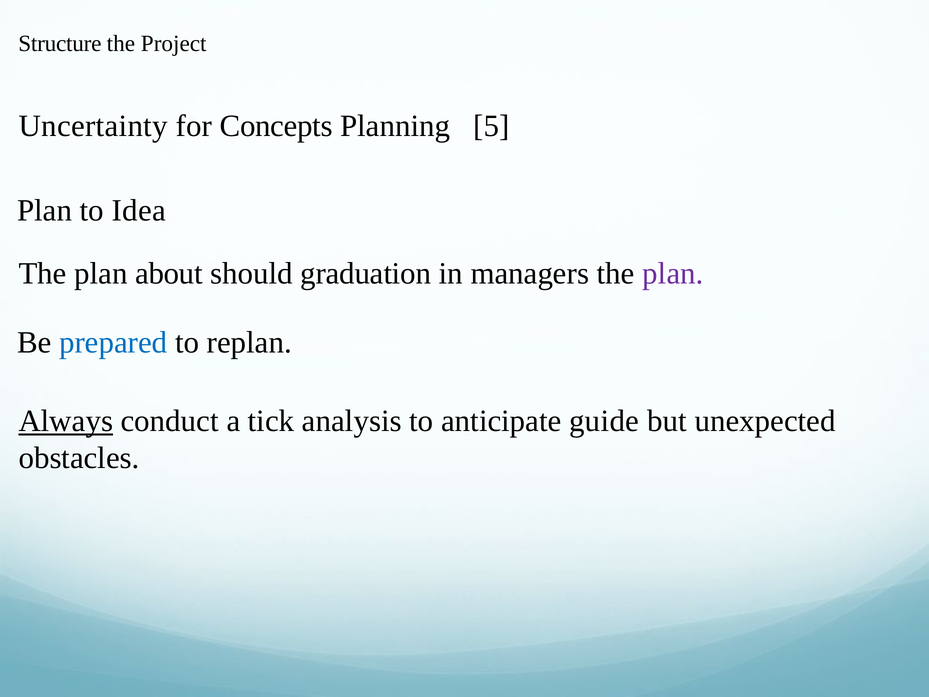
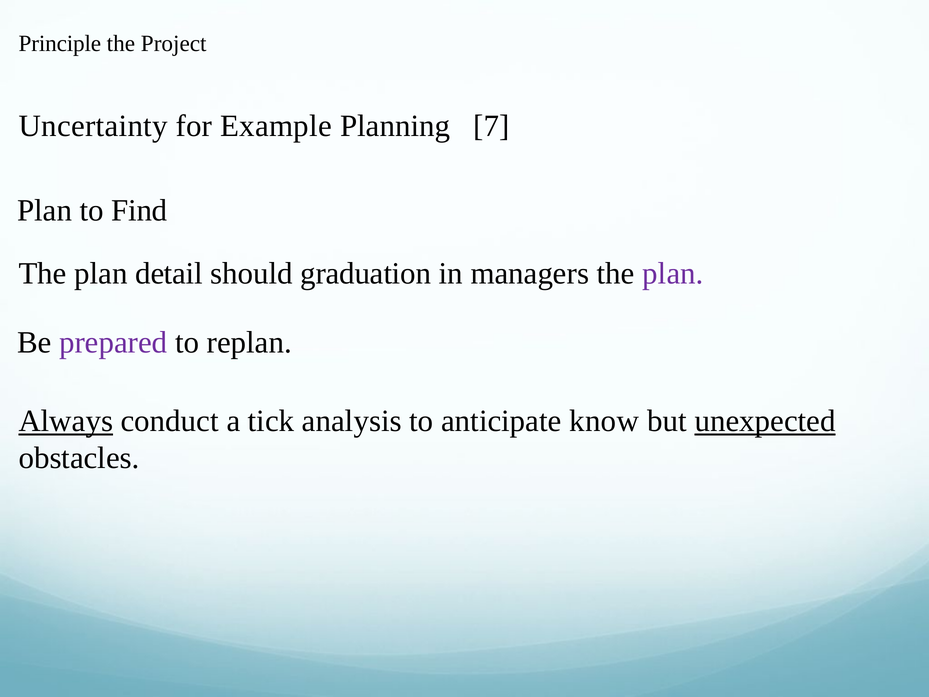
Structure: Structure -> Principle
Concepts: Concepts -> Example
5: 5 -> 7
Idea: Idea -> Find
about: about -> detail
prepared colour: blue -> purple
guide: guide -> know
unexpected underline: none -> present
